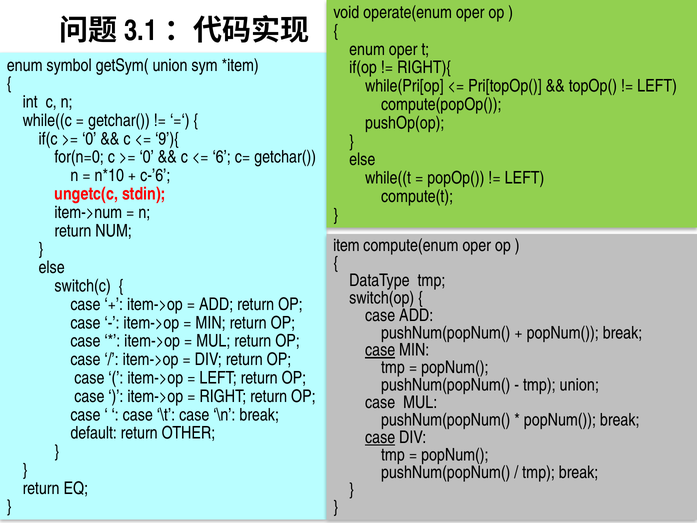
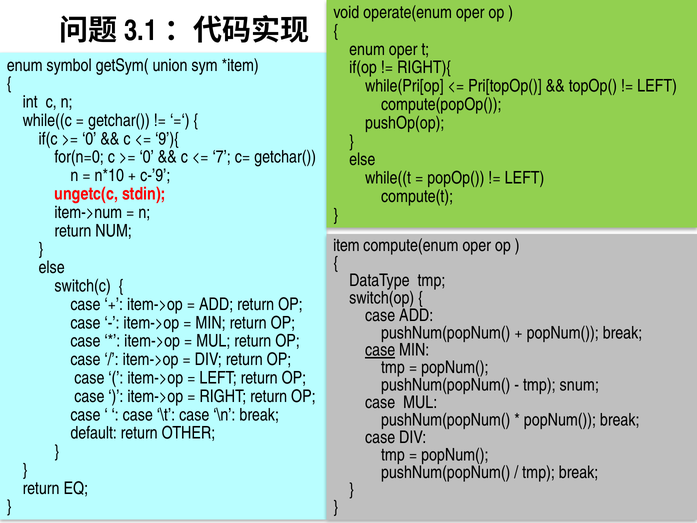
6: 6 -> 7
c-’6: c-’6 -> c-’9
tmp union: union -> snum
case at (380, 437) underline: present -> none
